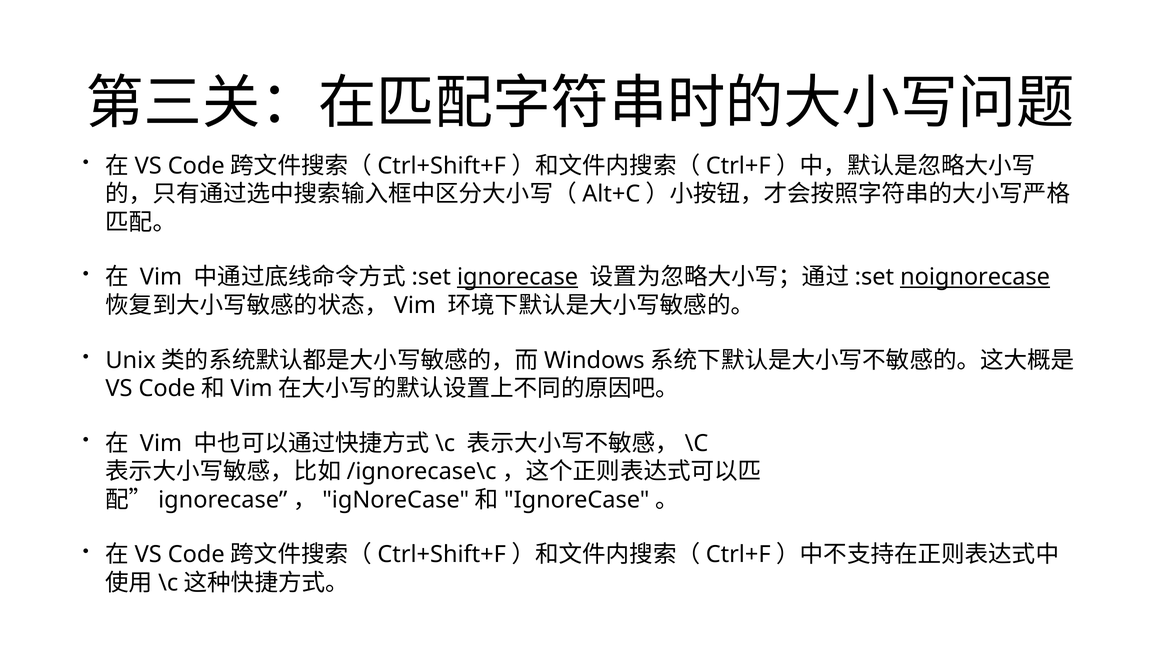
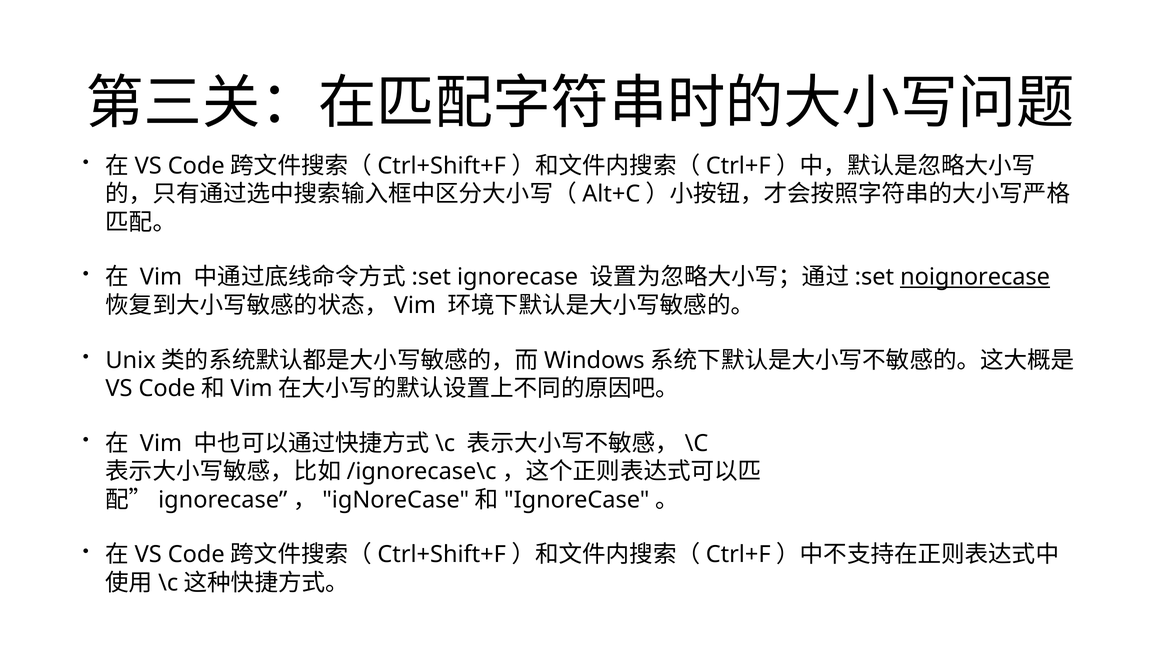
ignorecase at (518, 277) underline: present -> none
